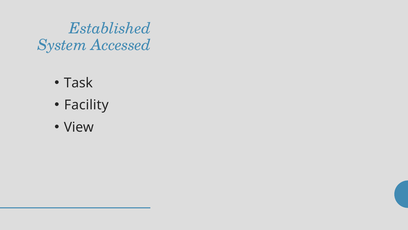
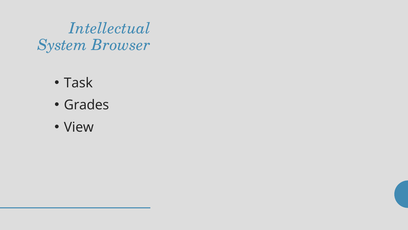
Established: Established -> Intellectual
Accessed: Accessed -> Browser
Facility: Facility -> Grades
